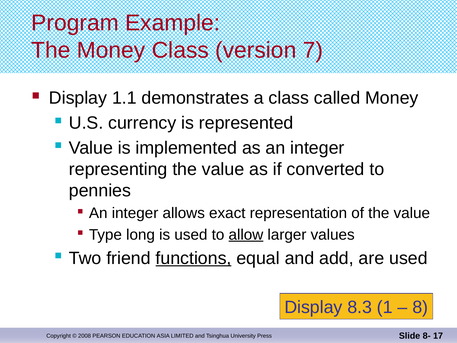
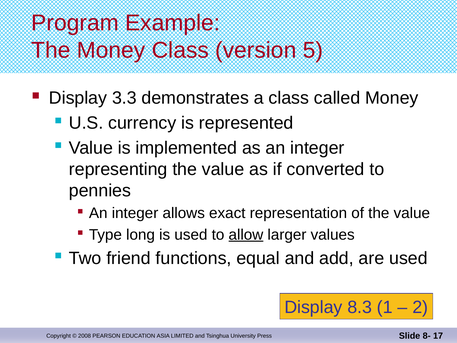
7: 7 -> 5
1.1: 1.1 -> 3.3
functions underline: present -> none
8: 8 -> 2
